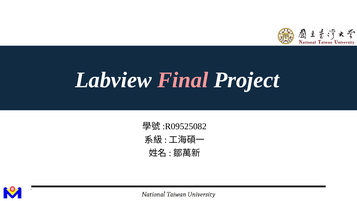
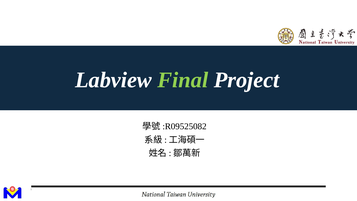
Final colour: pink -> light green
